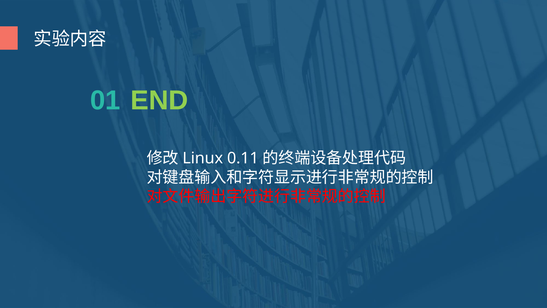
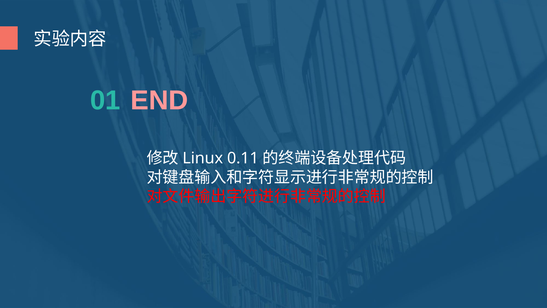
END colour: light green -> pink
